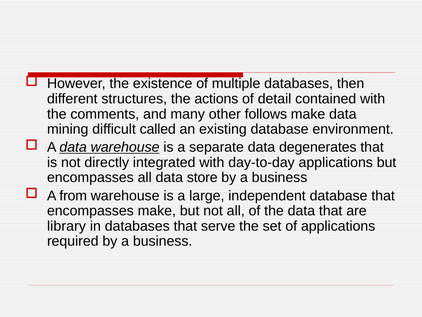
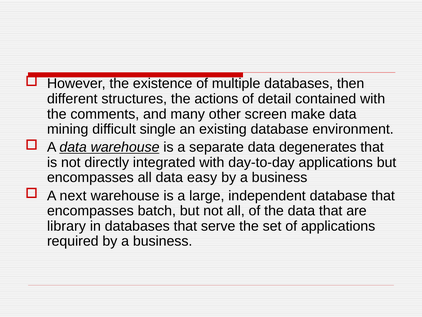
follows: follows -> screen
called: called -> single
store: store -> easy
from: from -> next
encompasses make: make -> batch
